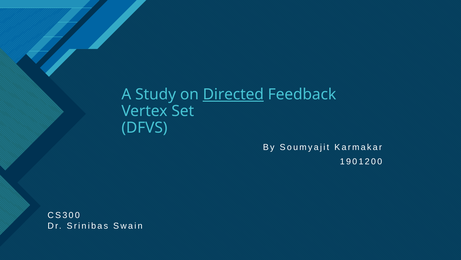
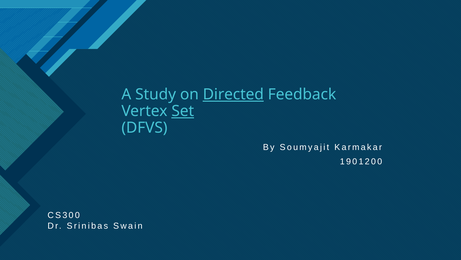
Set underline: none -> present
